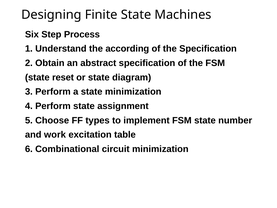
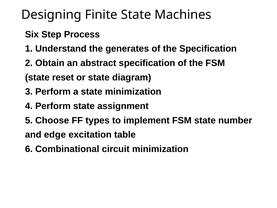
according: according -> generates
work: work -> edge
